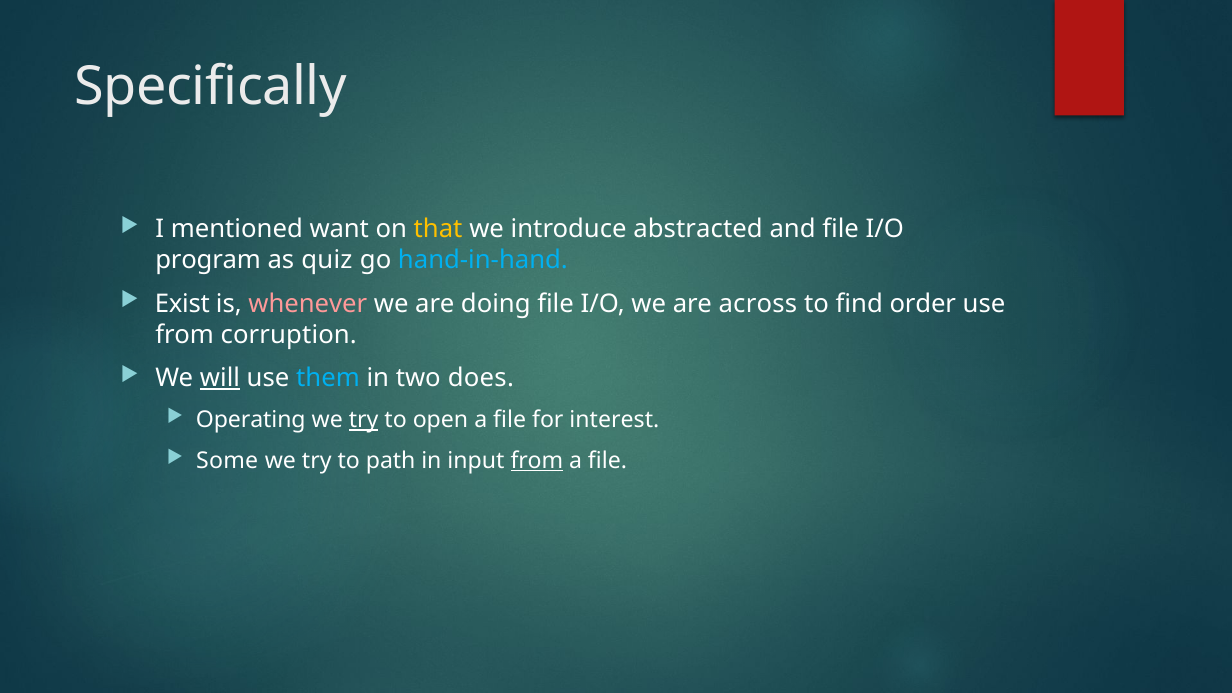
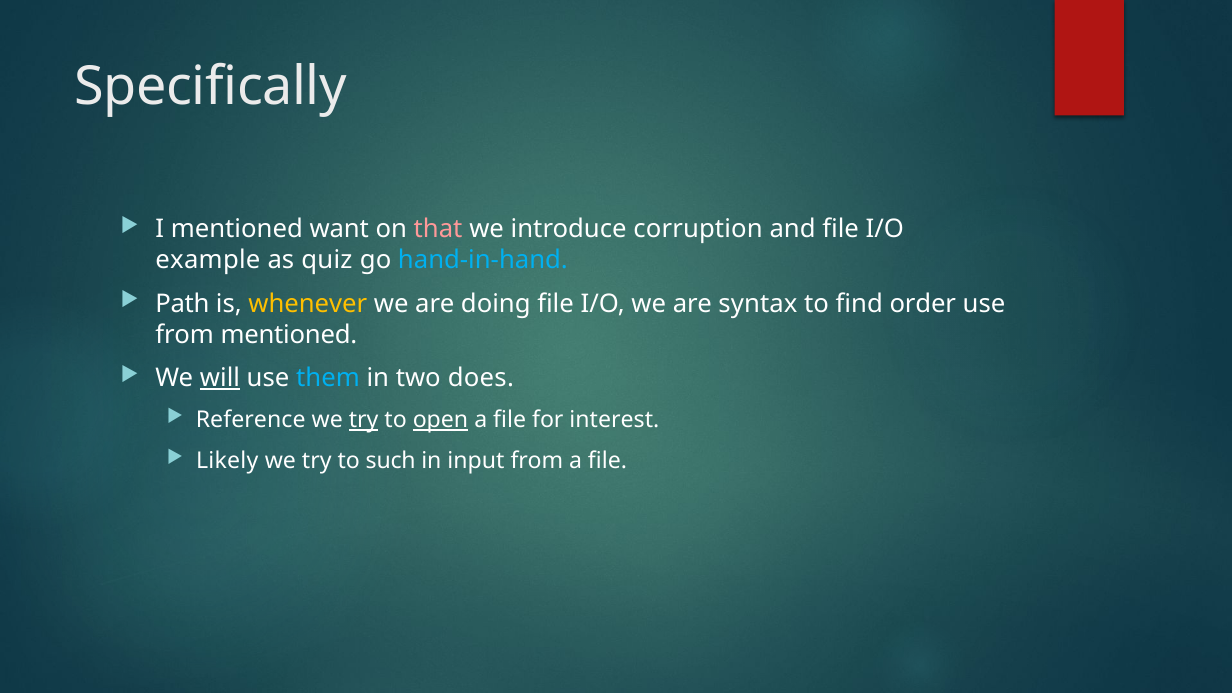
that colour: yellow -> pink
abstracted: abstracted -> corruption
program: program -> example
Exist: Exist -> Path
whenever colour: pink -> yellow
across: across -> syntax
from corruption: corruption -> mentioned
Operating: Operating -> Reference
open underline: none -> present
Some: Some -> Likely
path: path -> such
from at (537, 461) underline: present -> none
